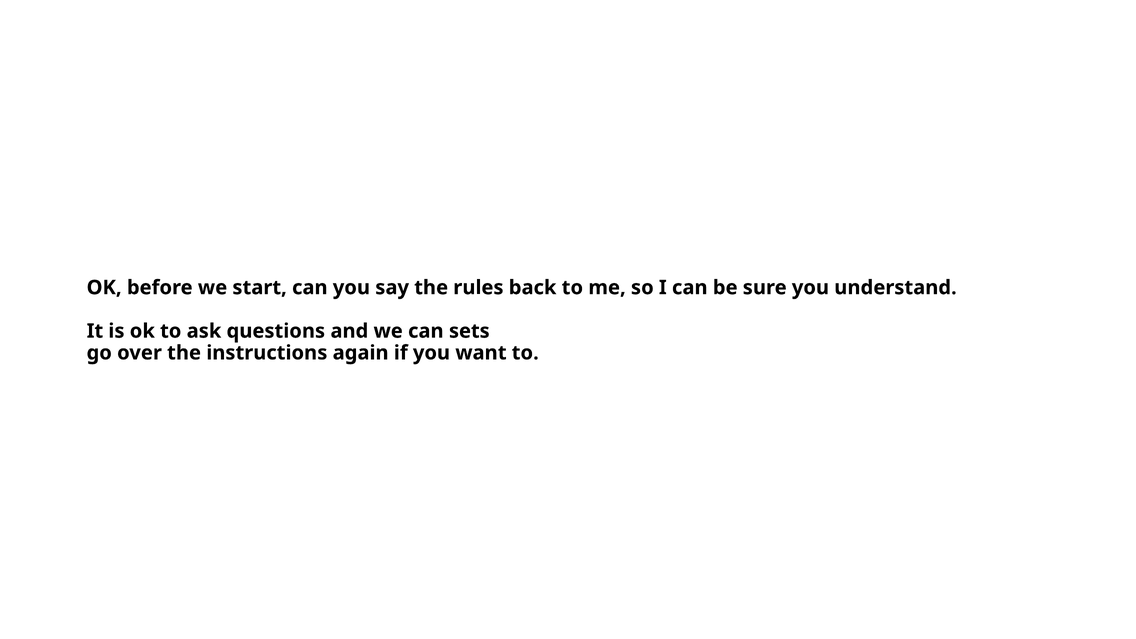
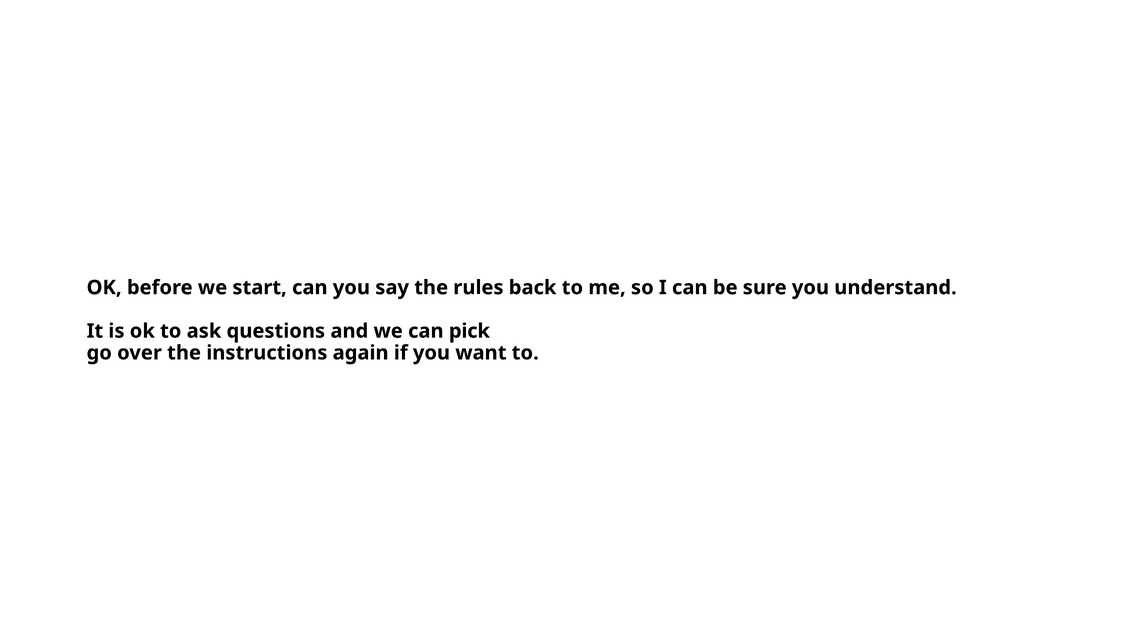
sets: sets -> pick
